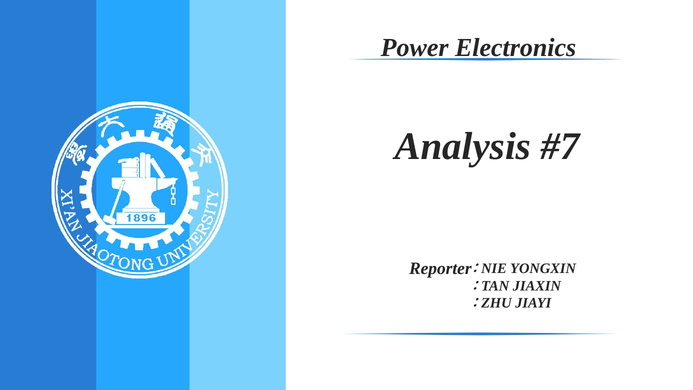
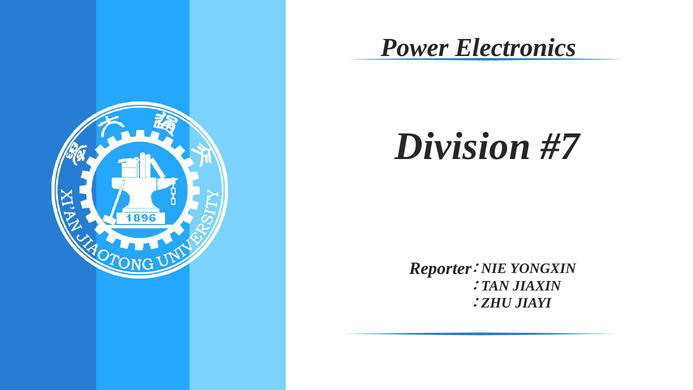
Analysis: Analysis -> Division
